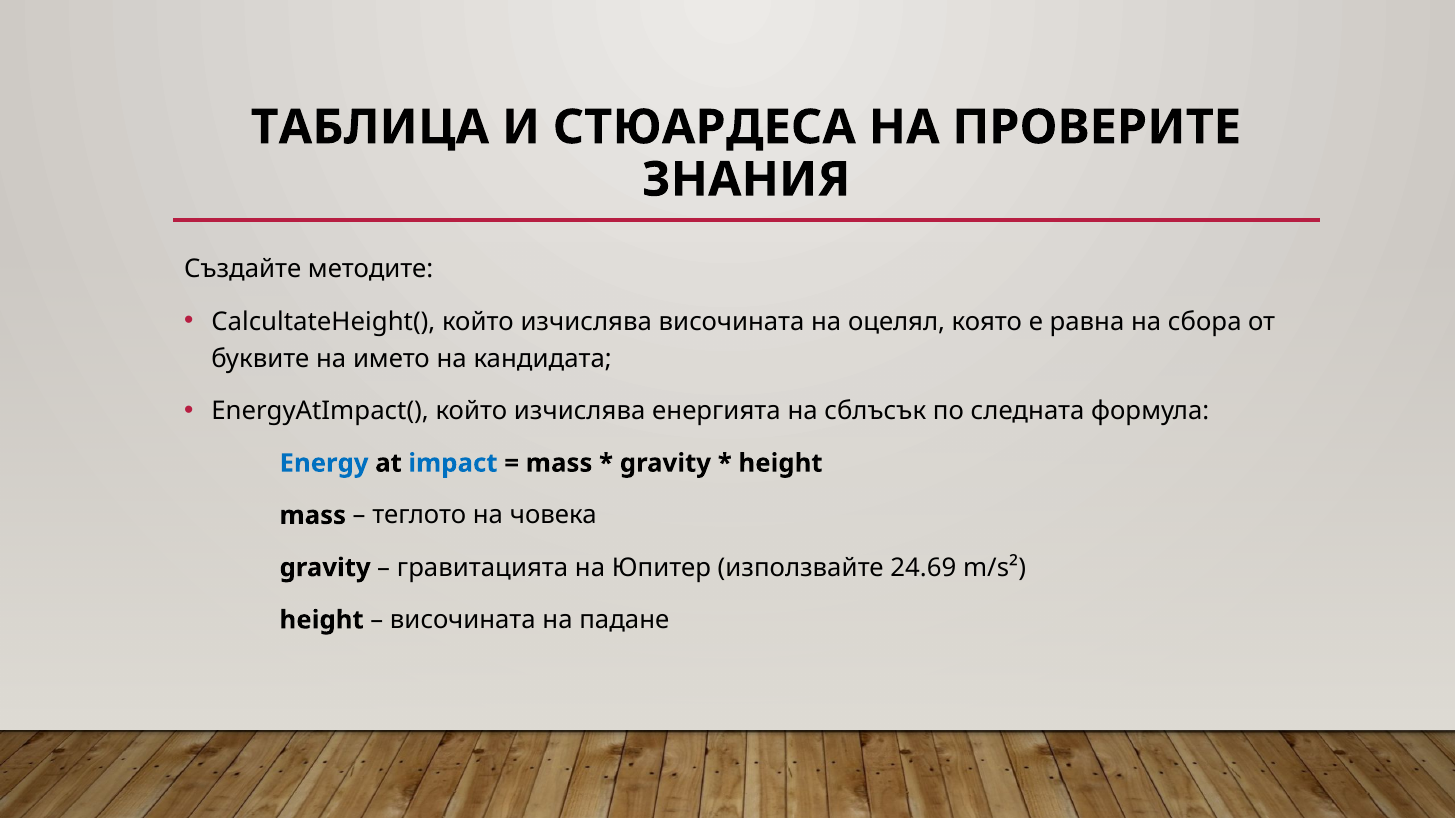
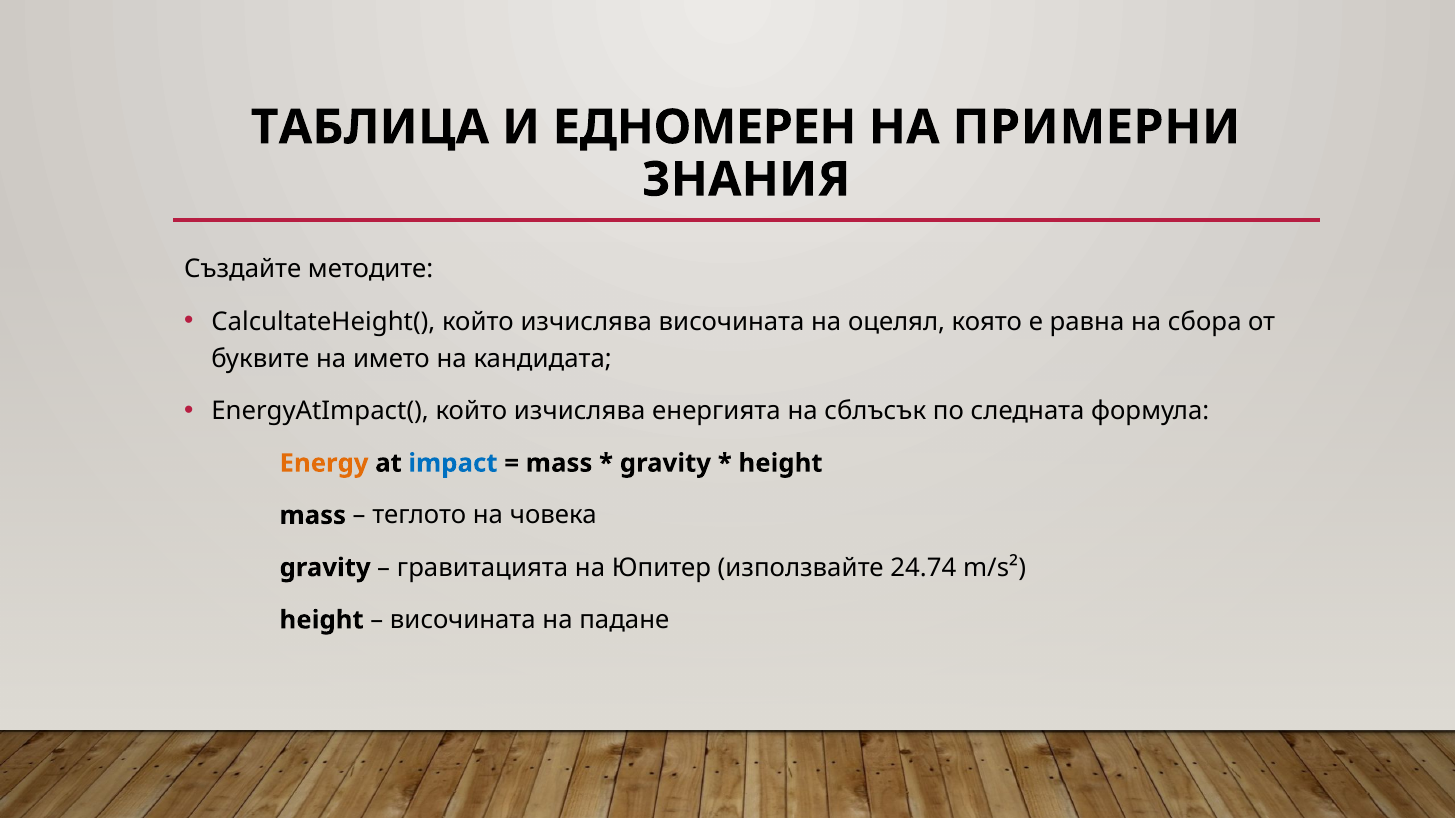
СТЮАРДЕСА: СТЮАРДЕСА -> ЕДНОМЕРЕН
ПРОВЕРИТЕ: ПРОВЕРИТЕ -> ПРИМЕРНИ
Energy colour: blue -> orange
24.69: 24.69 -> 24.74
